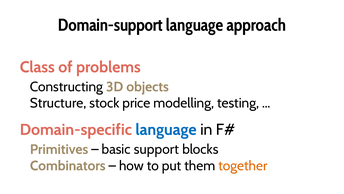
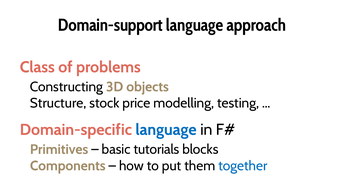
support: support -> tutorials
Combinators: Combinators -> Components
together colour: orange -> blue
